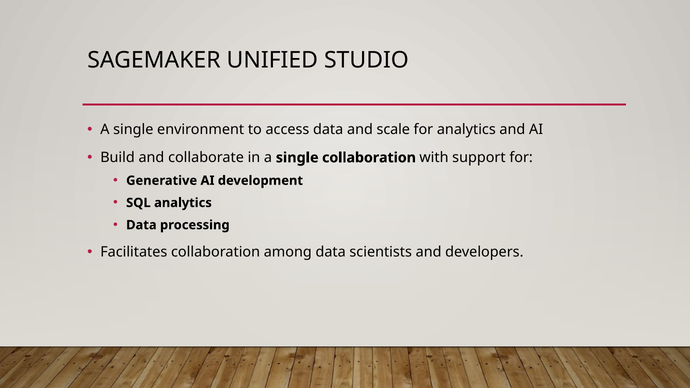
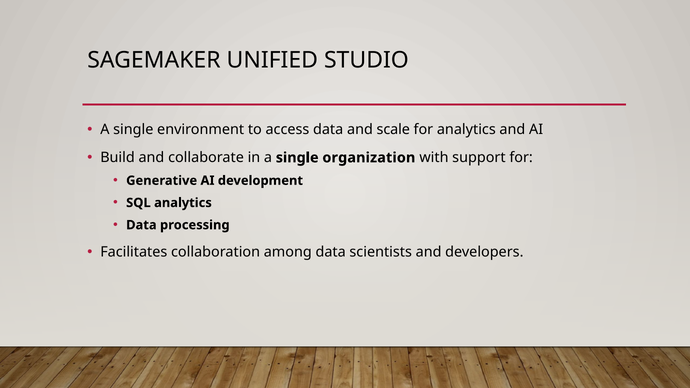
single collaboration: collaboration -> organization
